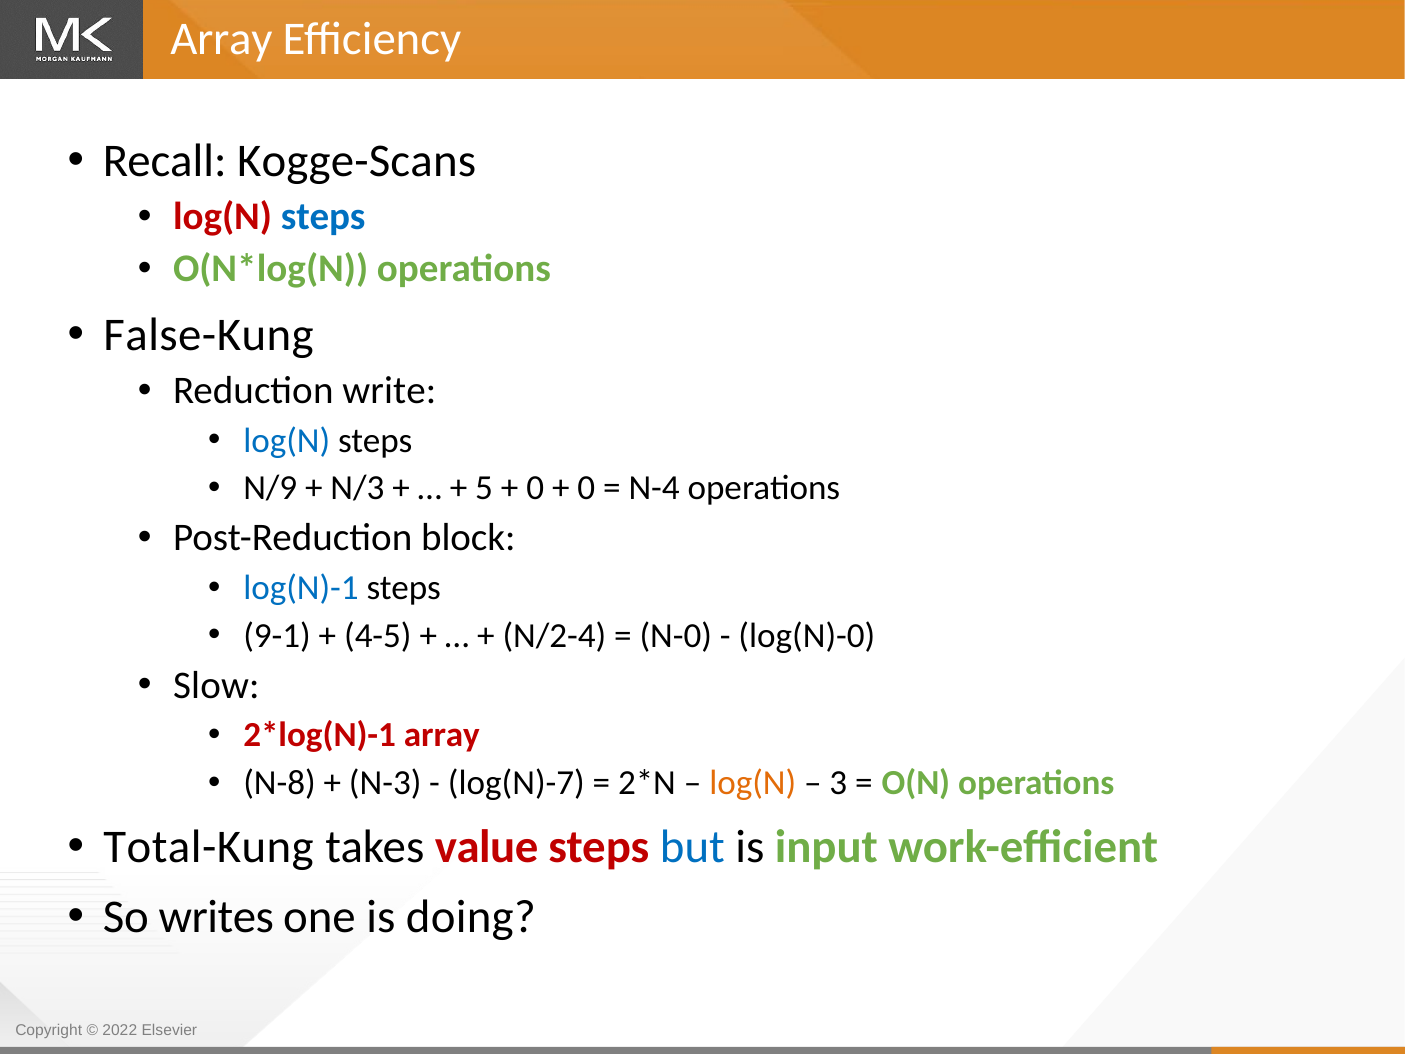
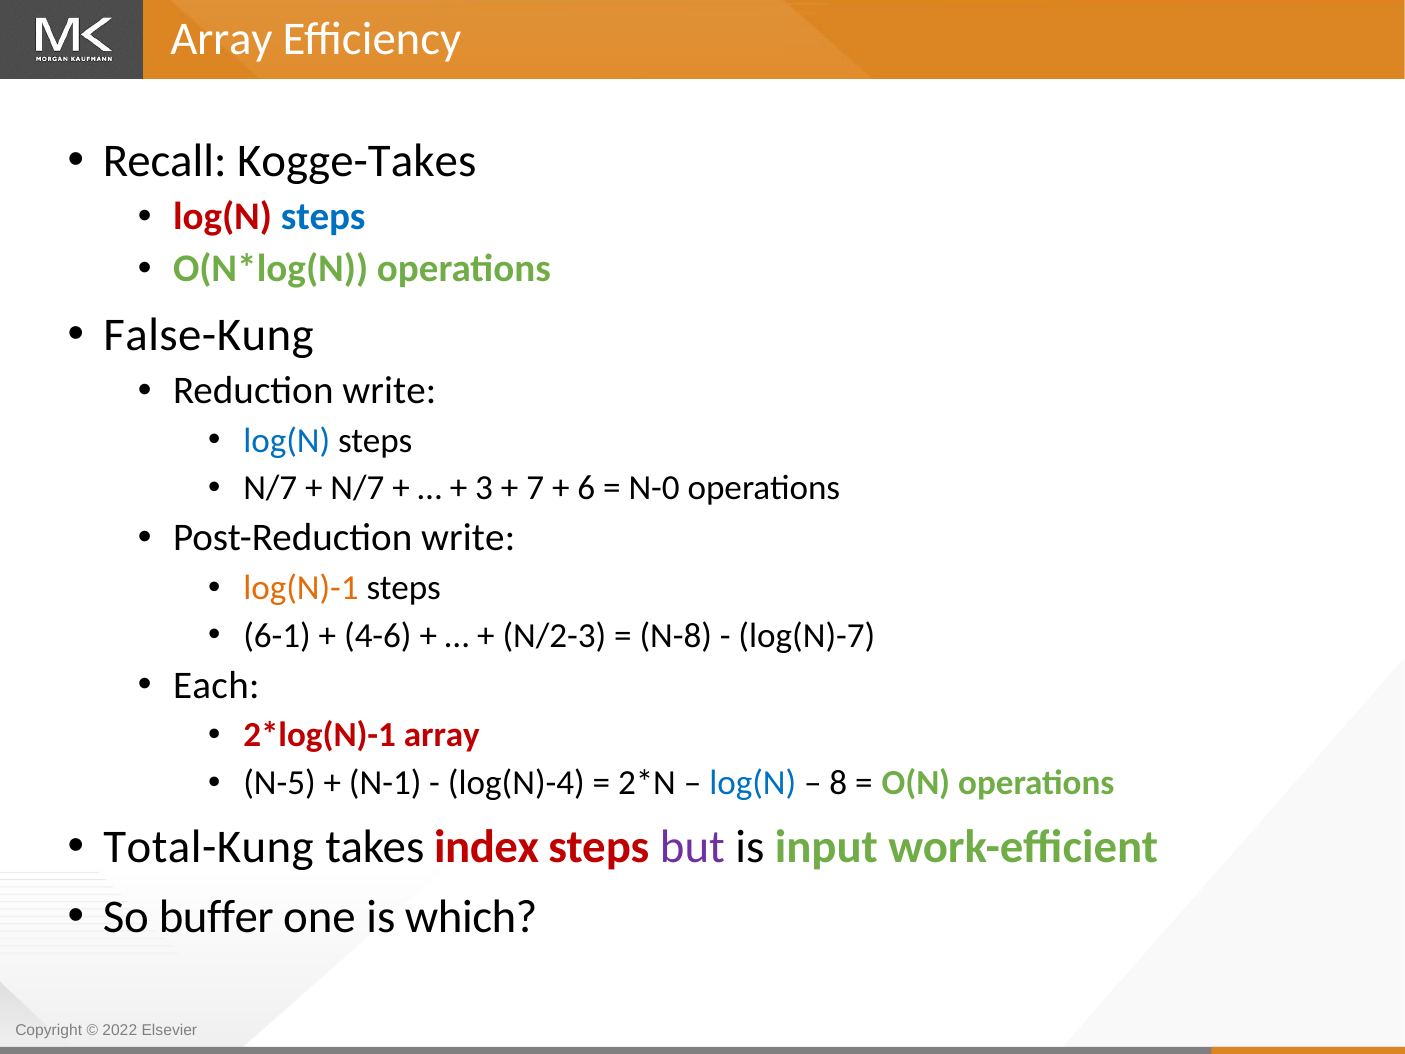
Kogge-Scans: Kogge-Scans -> Kogge-Takes
N/9 at (270, 488): N/9 -> N/7
N/3 at (357, 488): N/3 -> N/7
5: 5 -> 3
0 at (535, 488): 0 -> 7
0 at (586, 488): 0 -> 6
N-4: N-4 -> N-0
Post-Reduction block: block -> write
log(N)-1 colour: blue -> orange
9-1: 9-1 -> 6-1
4-5: 4-5 -> 4-6
N/2-4: N/2-4 -> N/2-3
N-0: N-0 -> N-8
log(N)-0: log(N)-0 -> log(N)-7
Slow: Slow -> Each
N-8: N-8 -> N-5
N-3: N-3 -> N-1
log(N)-7: log(N)-7 -> log(N)-4
log(N at (753, 783) colour: orange -> blue
3: 3 -> 8
value: value -> index
but colour: blue -> purple
writes: writes -> buffer
doing: doing -> which
